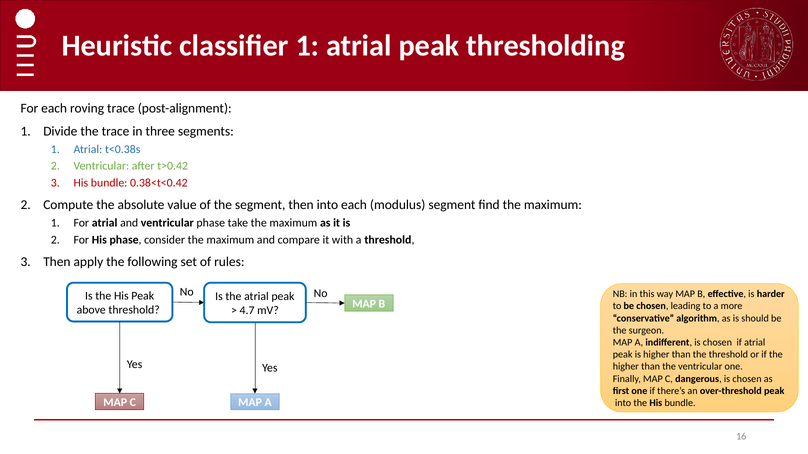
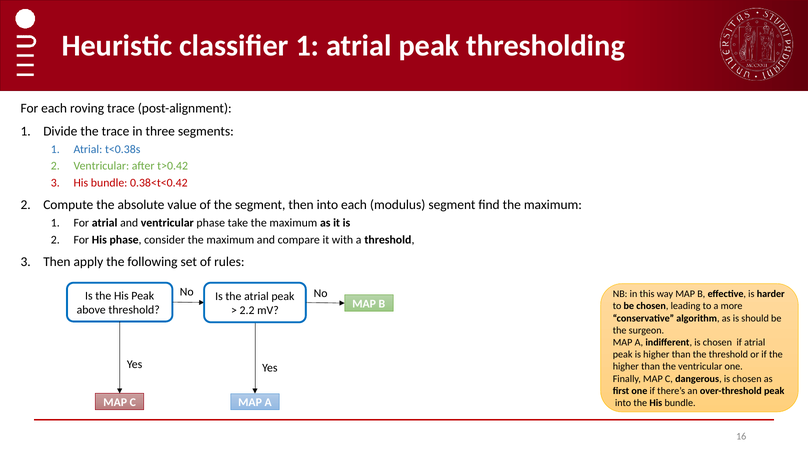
4.7: 4.7 -> 2.2
